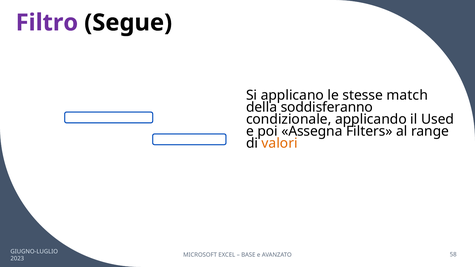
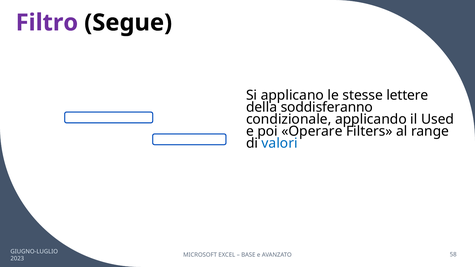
match: match -> lettere
Assegna: Assegna -> Operare
valori colour: orange -> blue
